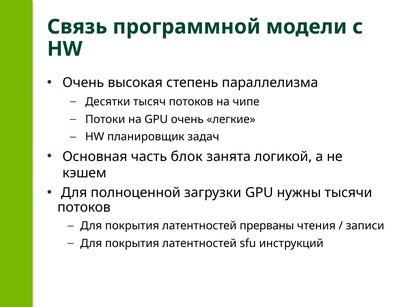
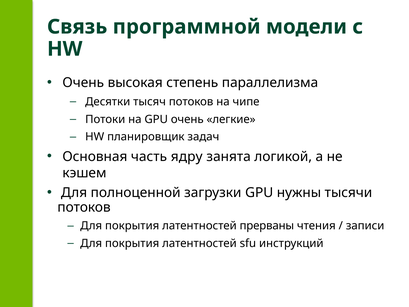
блок: блок -> ядру
